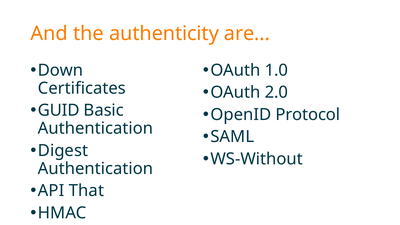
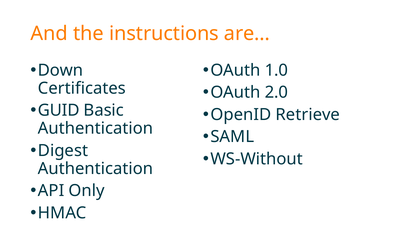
authenticity: authenticity -> instructions
Protocol: Protocol -> Retrieve
That: That -> Only
